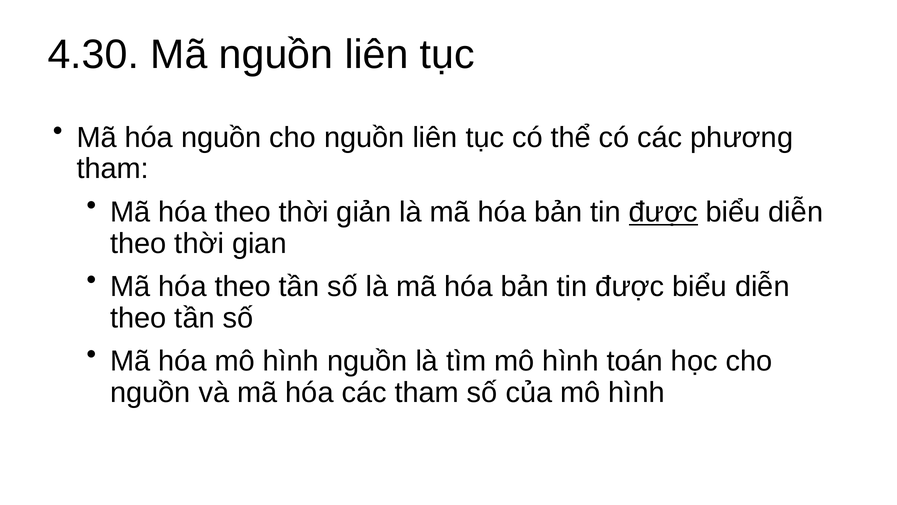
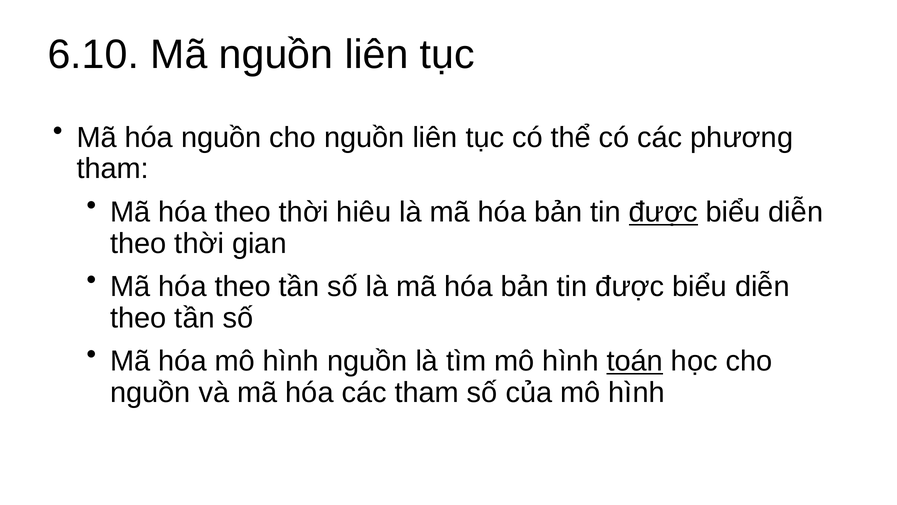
4.30: 4.30 -> 6.10
giản: giản -> hiêu
toán underline: none -> present
